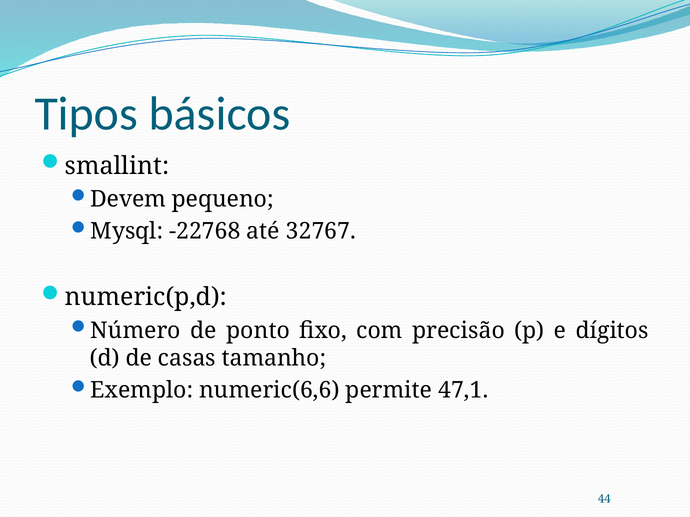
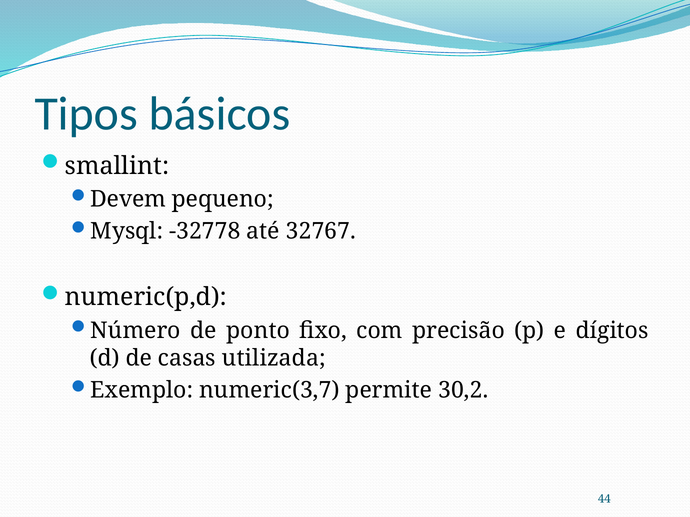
-22768: -22768 -> -32778
tamanho: tamanho -> utilizada
numeric(6,6: numeric(6,6 -> numeric(3,7
47,1: 47,1 -> 30,2
